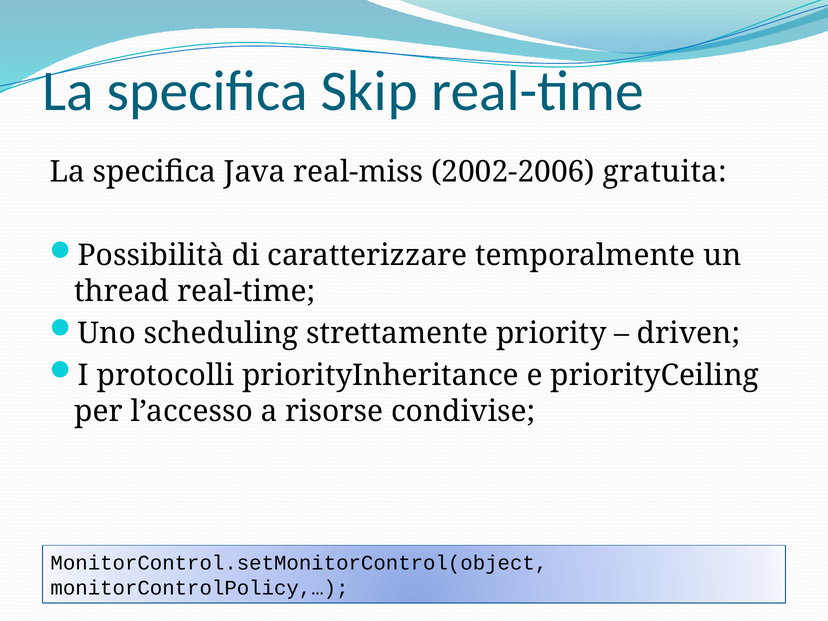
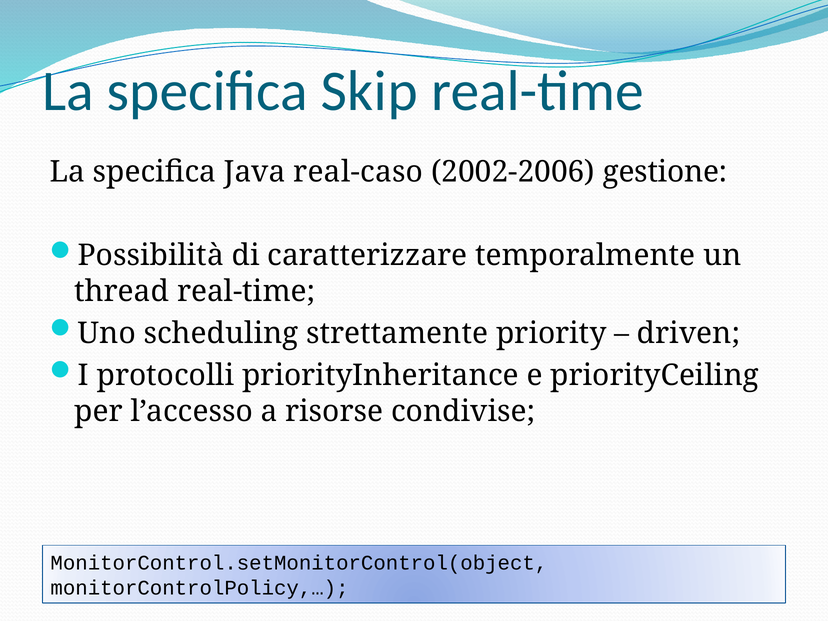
real-miss: real-miss -> real-caso
gratuita: gratuita -> gestione
